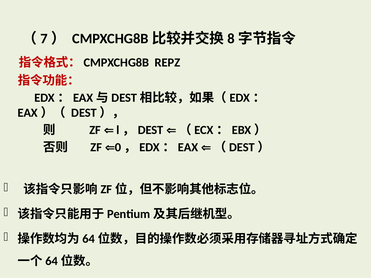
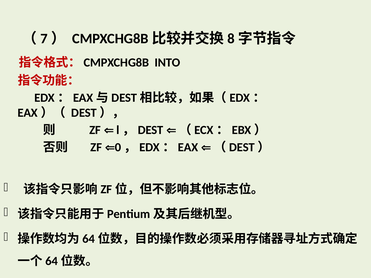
REPZ: REPZ -> INTO
